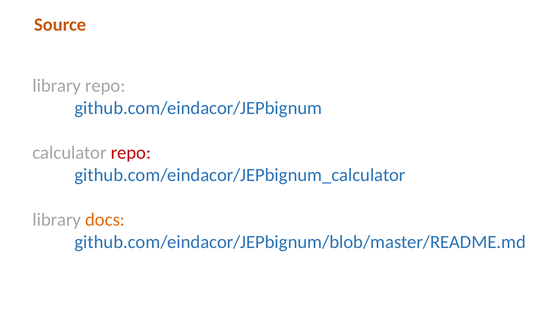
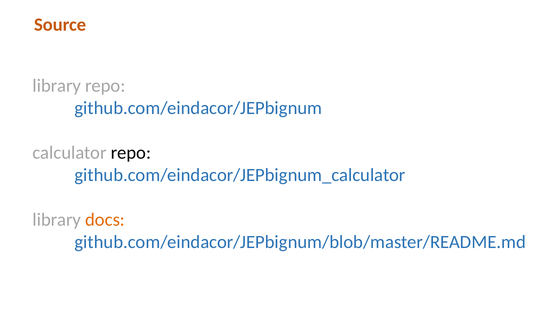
repo at (131, 153) colour: red -> black
